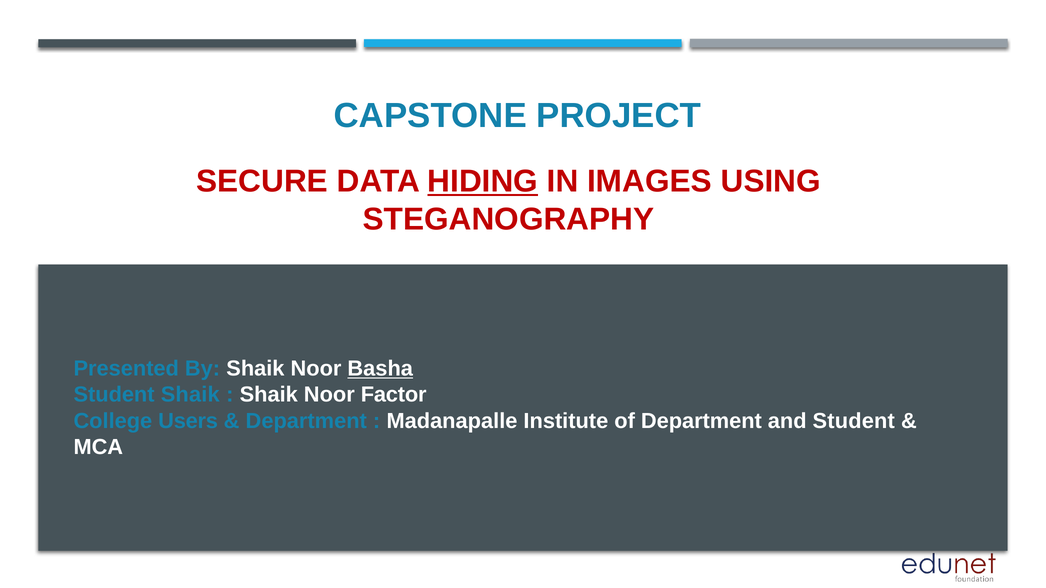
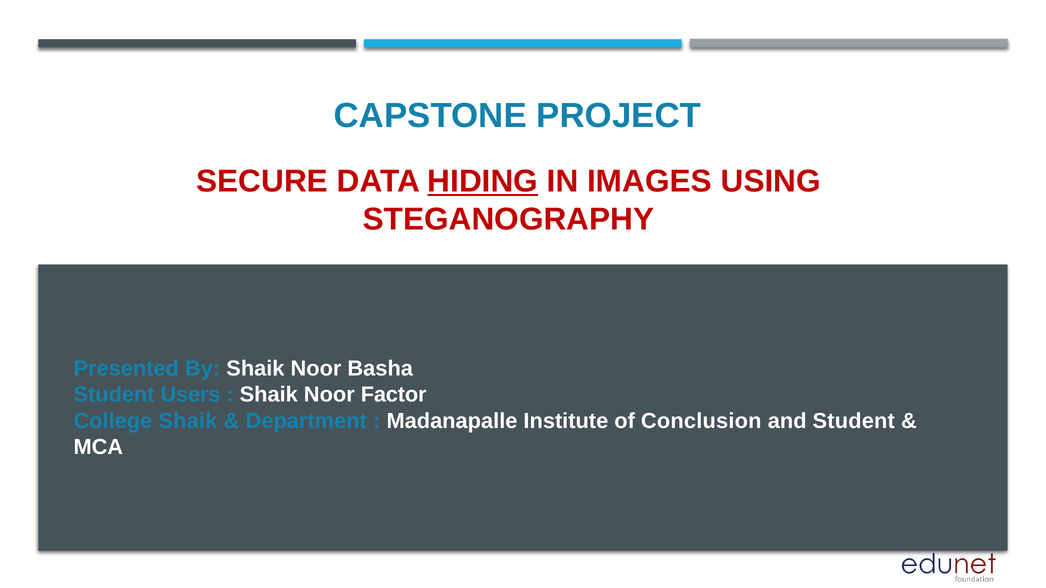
Basha underline: present -> none
Student Shaik: Shaik -> Users
College Users: Users -> Shaik
of Department: Department -> Conclusion
